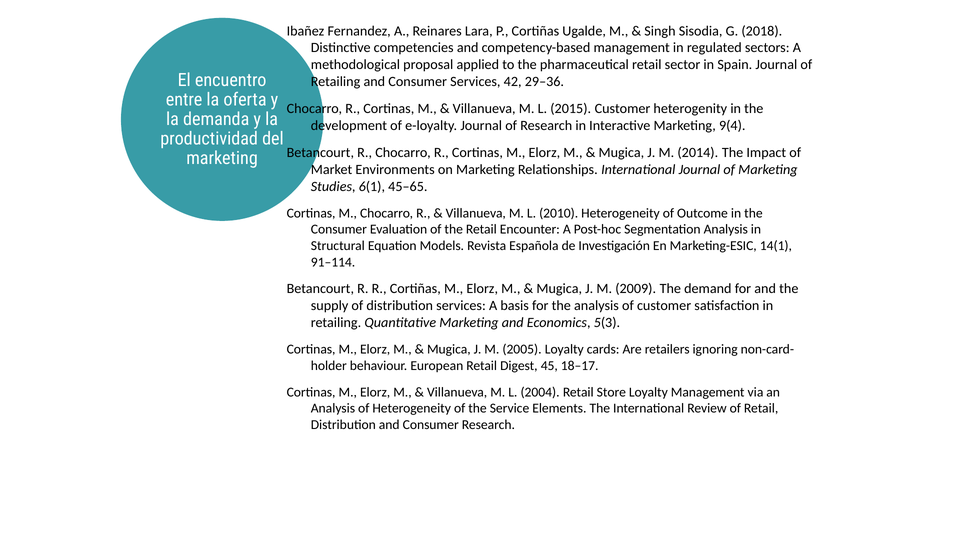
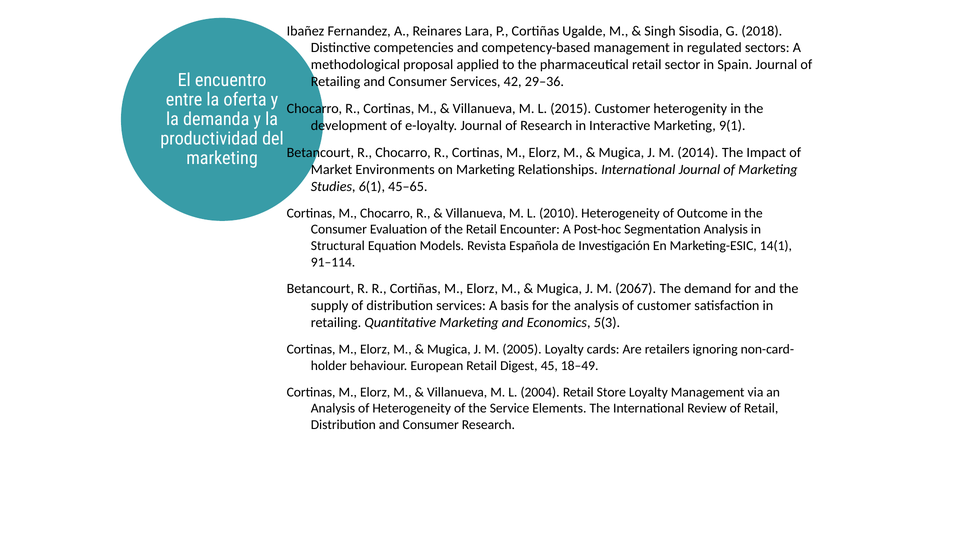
9(4: 9(4 -> 9(1
2009: 2009 -> 2067
18–17: 18–17 -> 18–49
